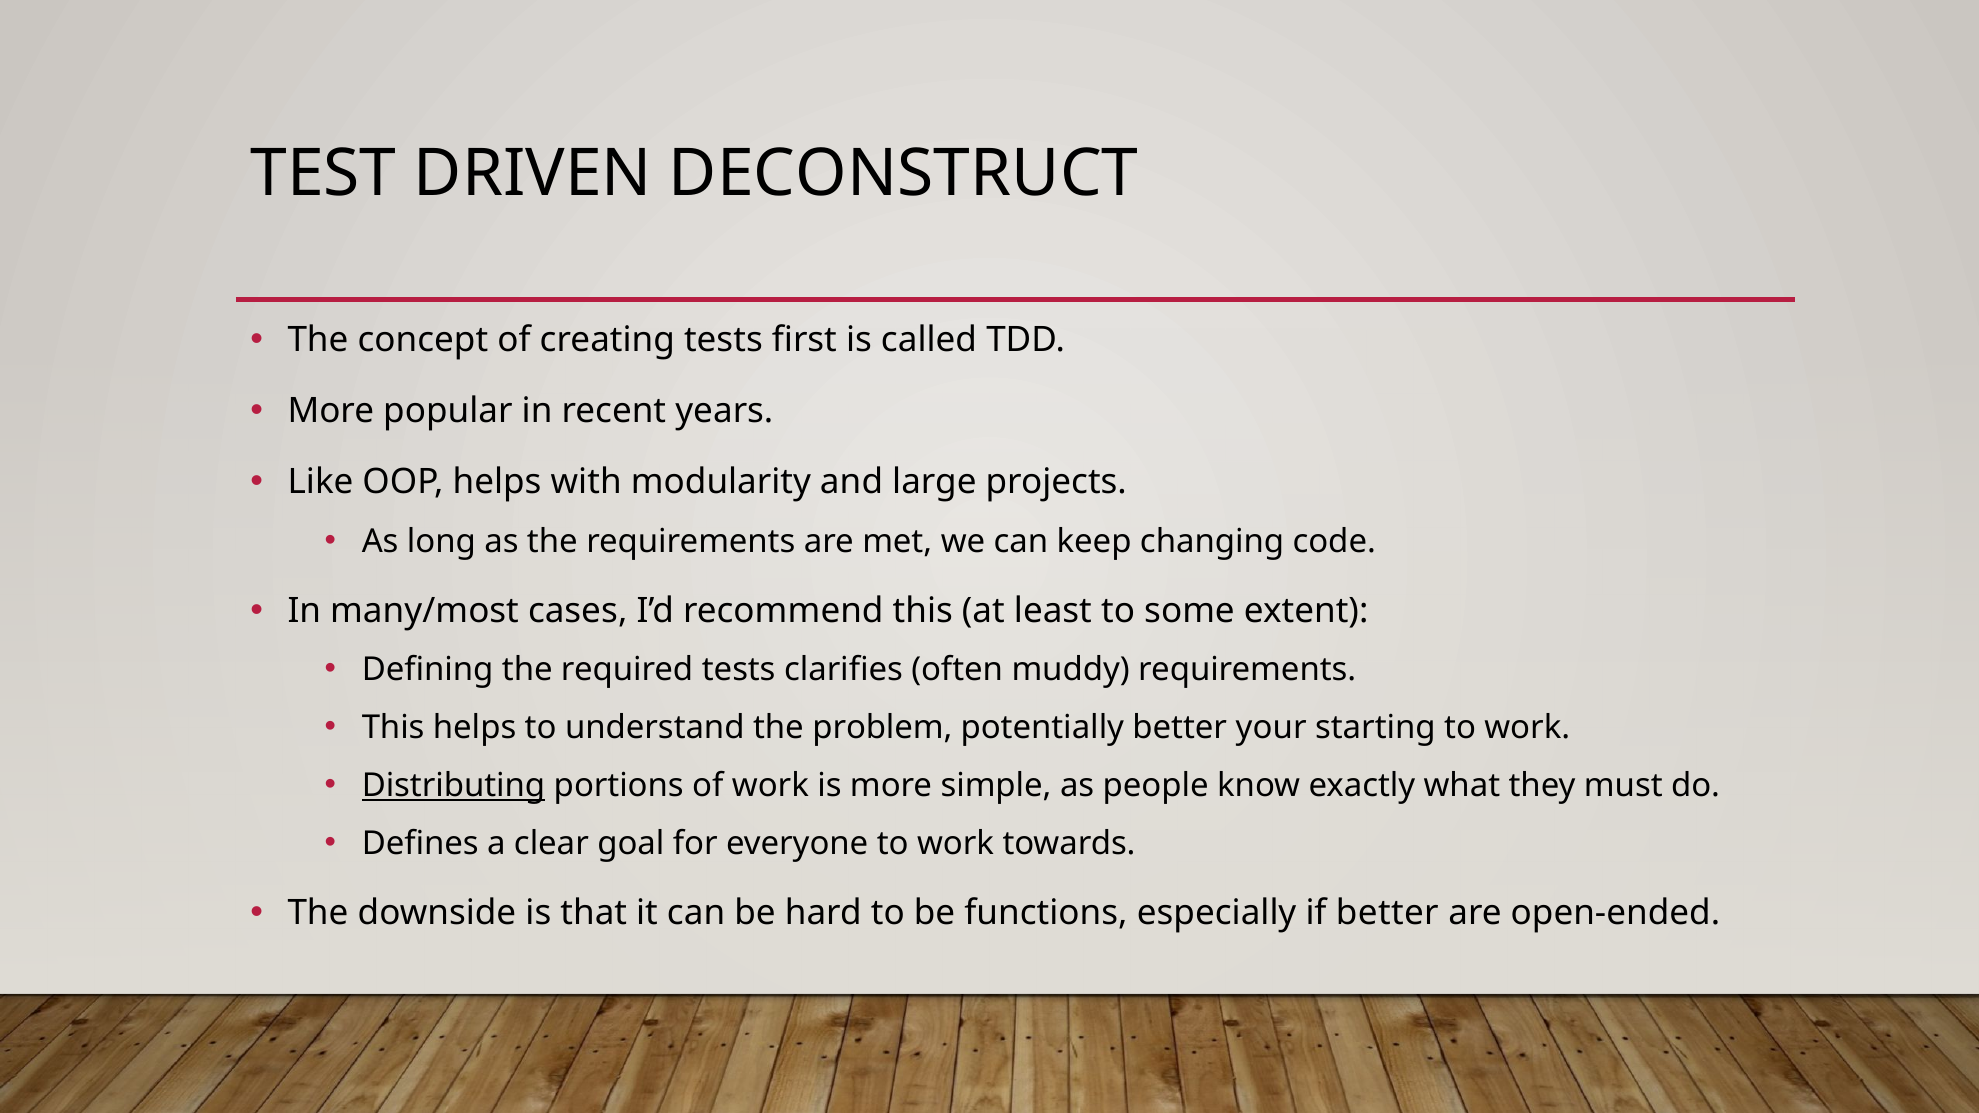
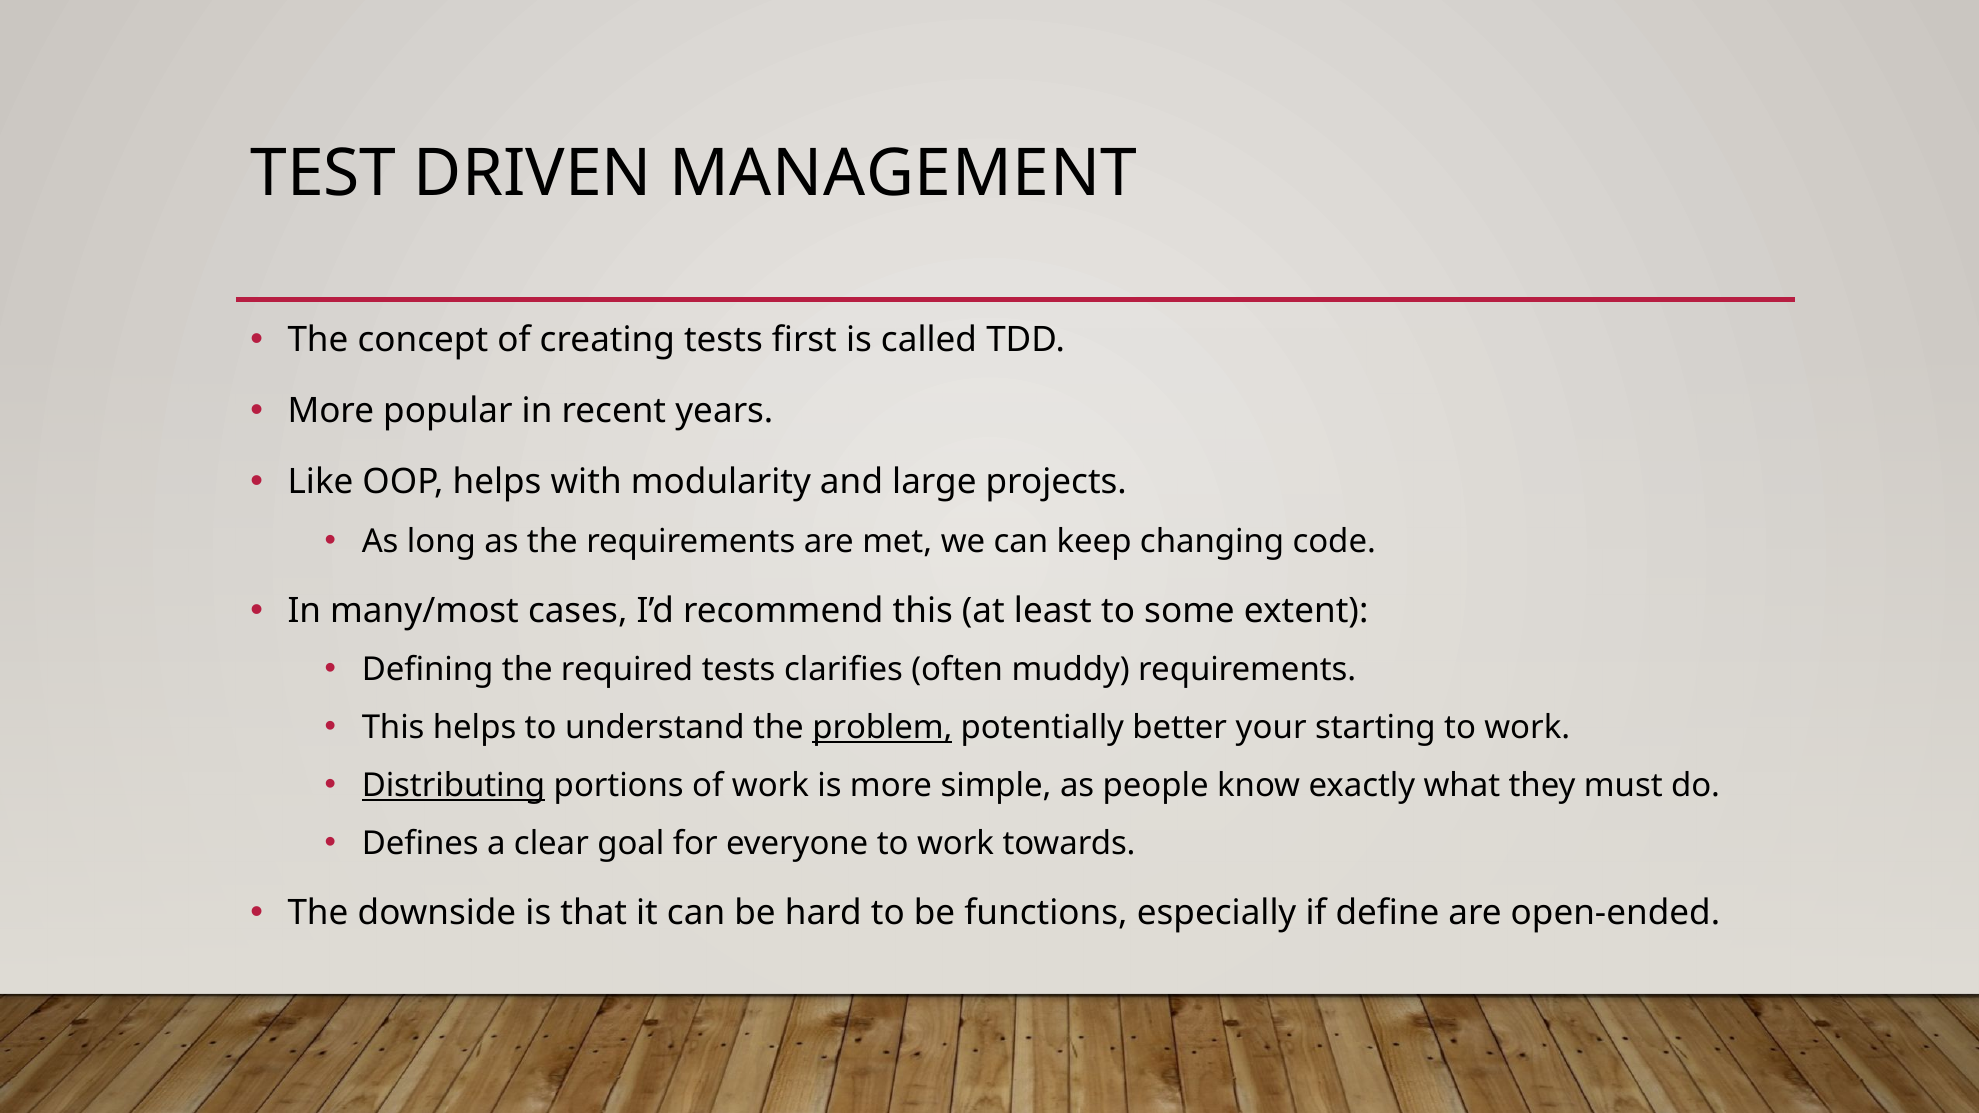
DECONSTRUCT: DECONSTRUCT -> MANAGEMENT
problem underline: none -> present
if better: better -> define
